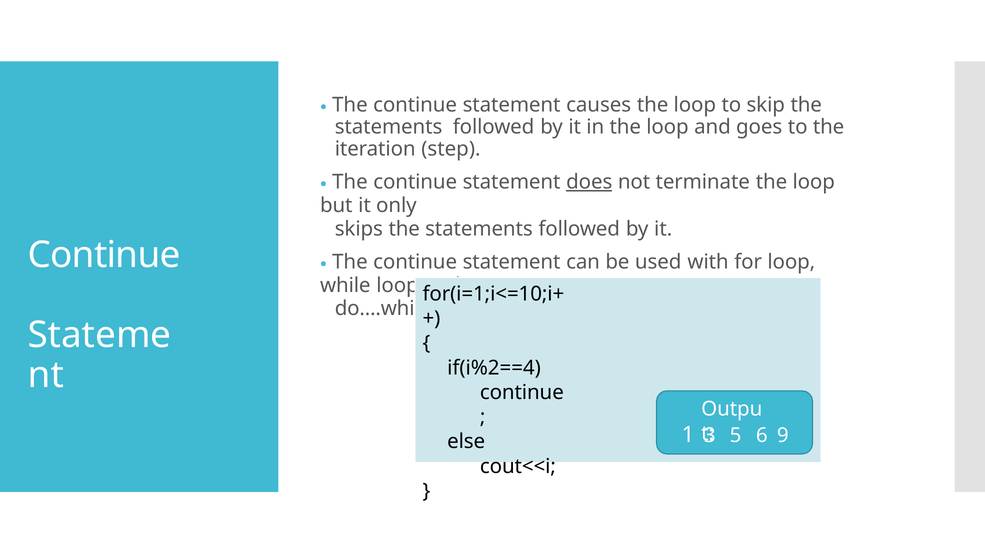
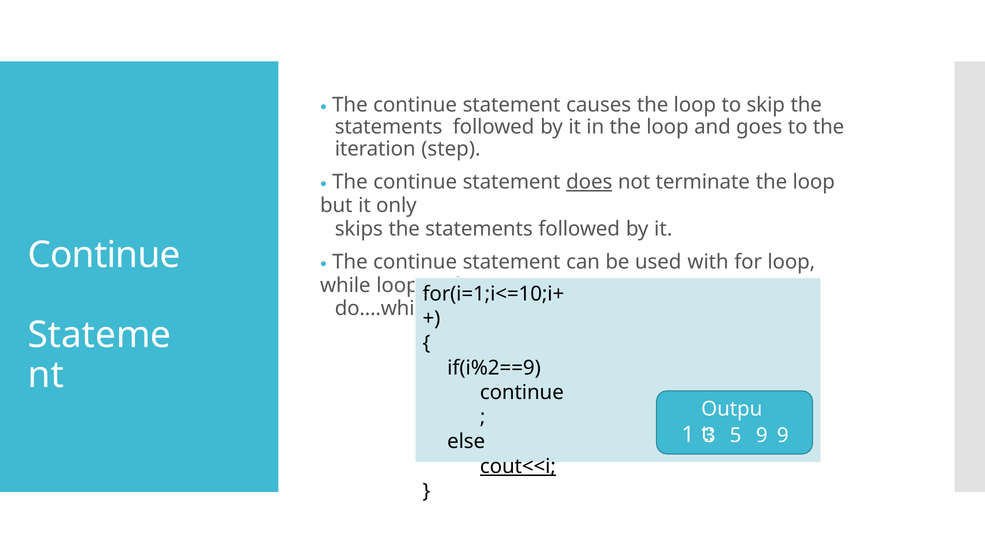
if(i%2==4: if(i%2==4 -> if(i%2==9
5 6: 6 -> 9
cout<<i underline: none -> present
